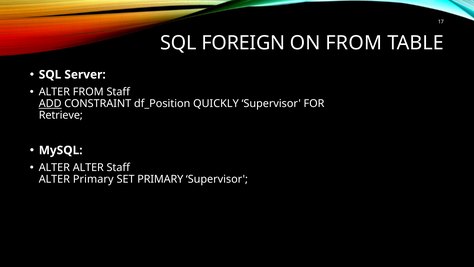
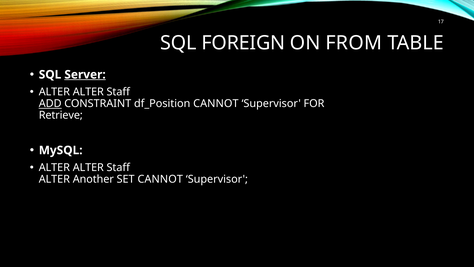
Server underline: none -> present
FROM at (88, 92): FROM -> ALTER
df_Position QUICKLY: QUICKLY -> CANNOT
ALTER Primary: Primary -> Another
SET PRIMARY: PRIMARY -> CANNOT
